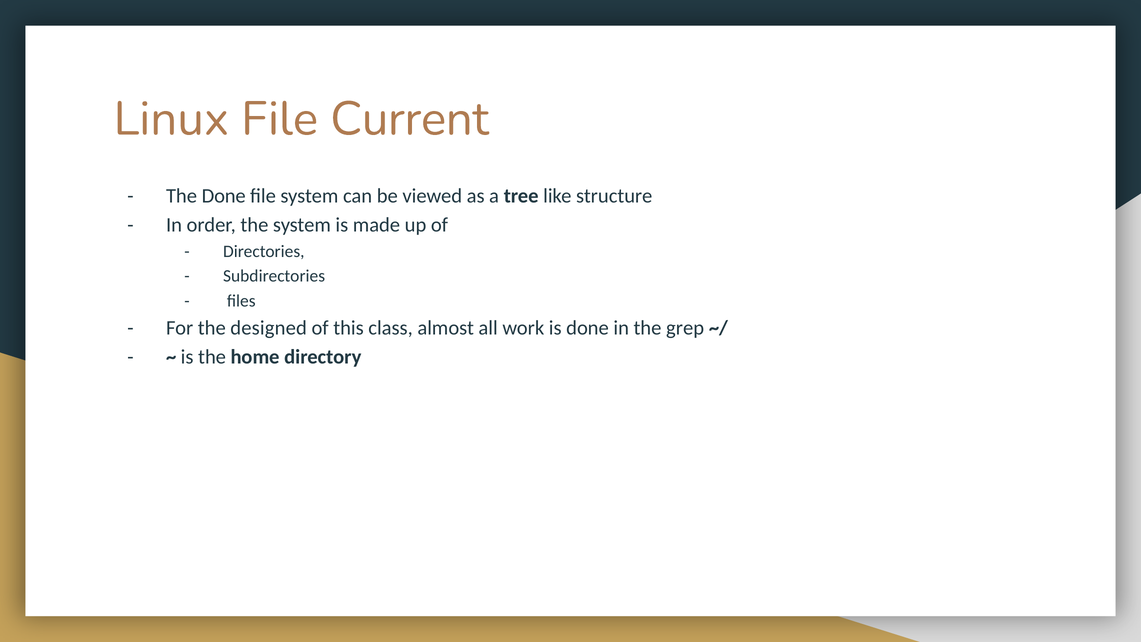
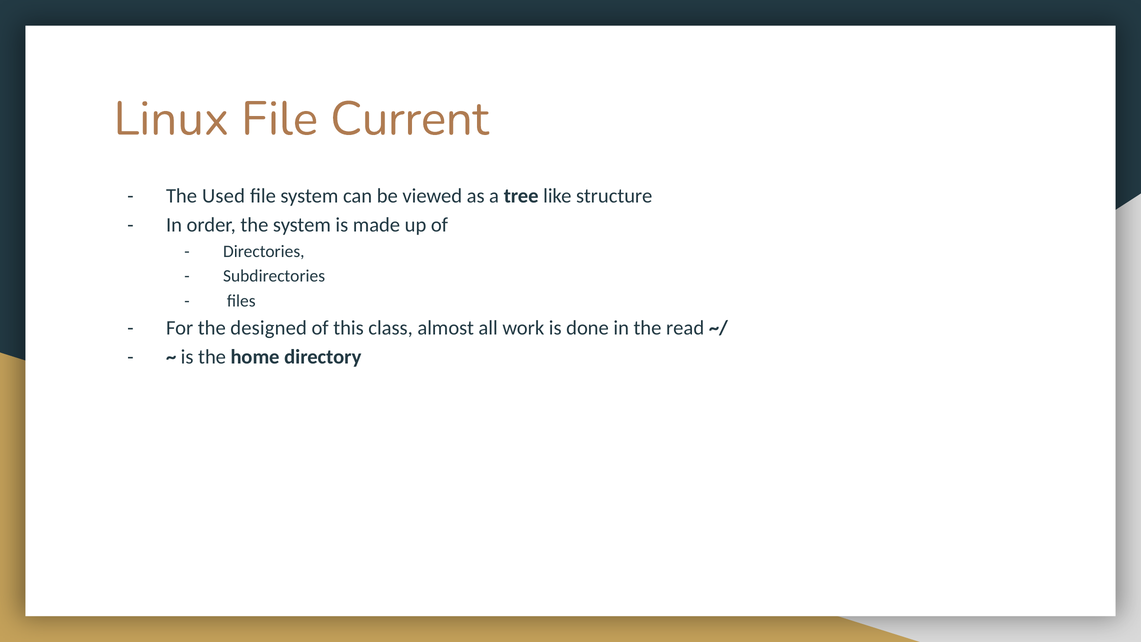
The Done: Done -> Used
grep: grep -> read
